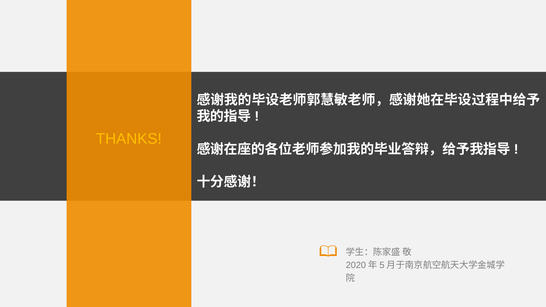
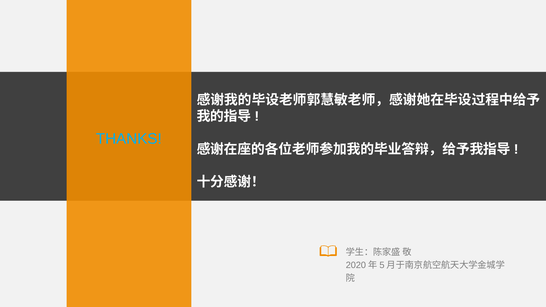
THANKS colour: yellow -> light blue
